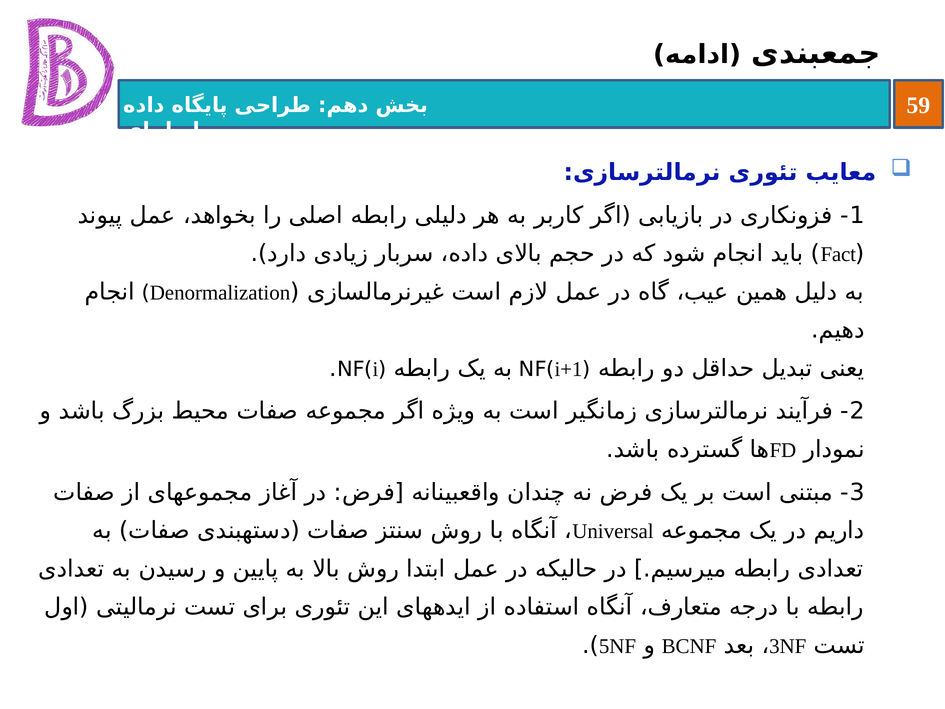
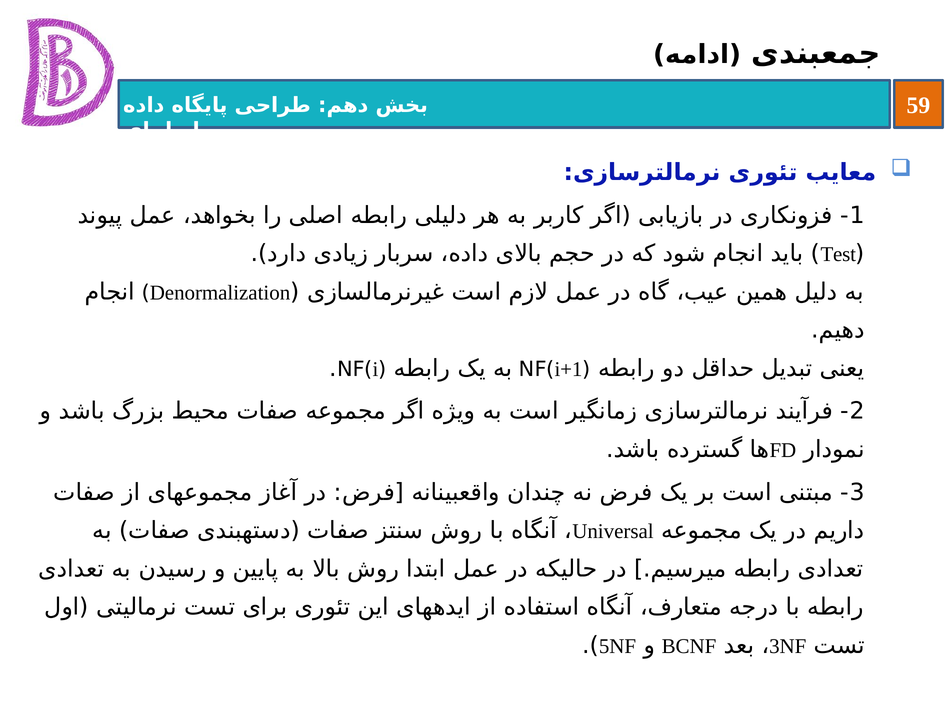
Fact: Fact -> Test
